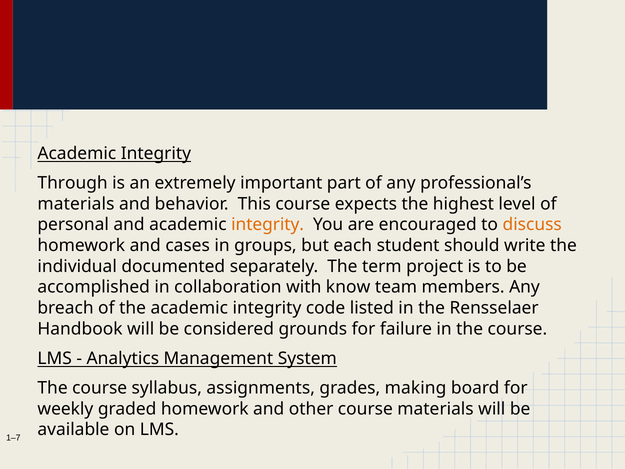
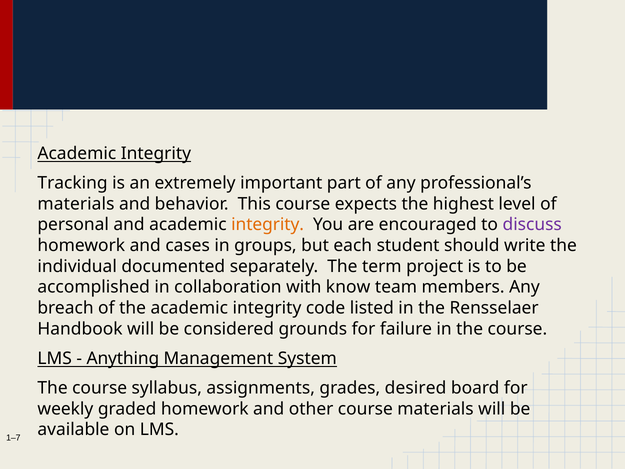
Through: Through -> Tracking
discuss colour: orange -> purple
Analytics: Analytics -> Anything
making: making -> desired
